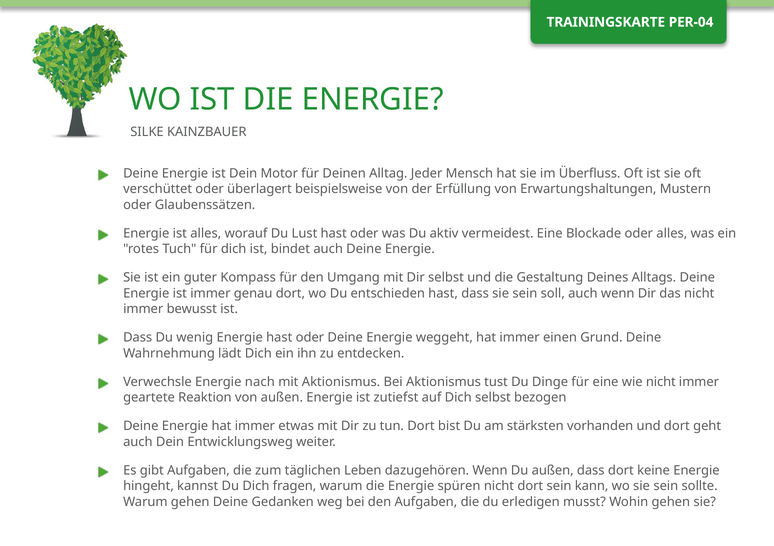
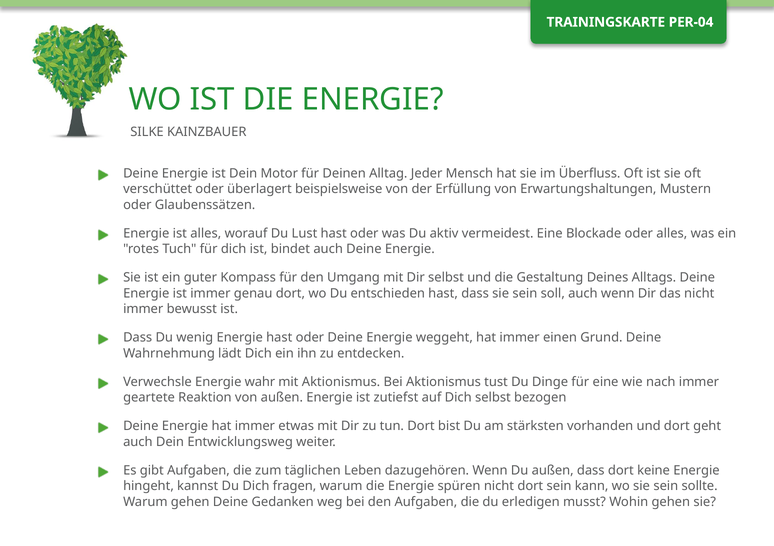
nach: nach -> wahr
wie nicht: nicht -> nach
